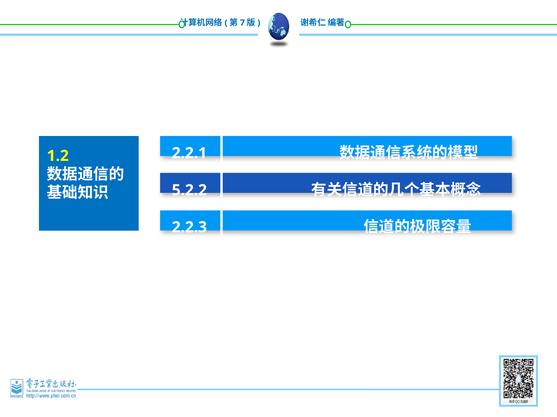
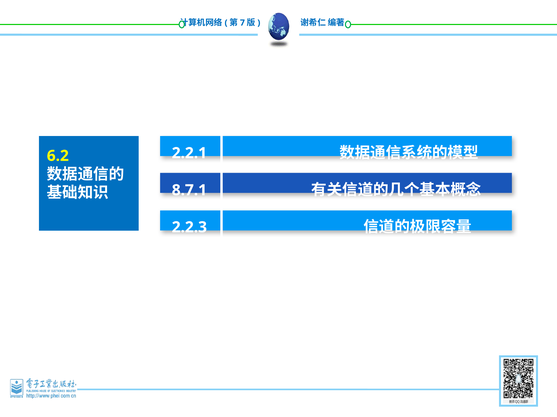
1.2: 1.2 -> 6.2
5.2.2: 5.2.2 -> 8.7.1
